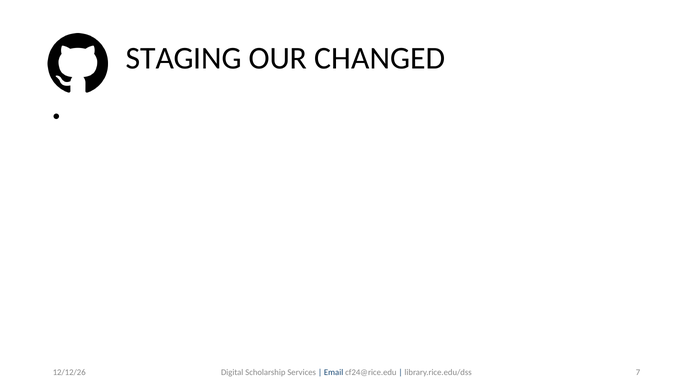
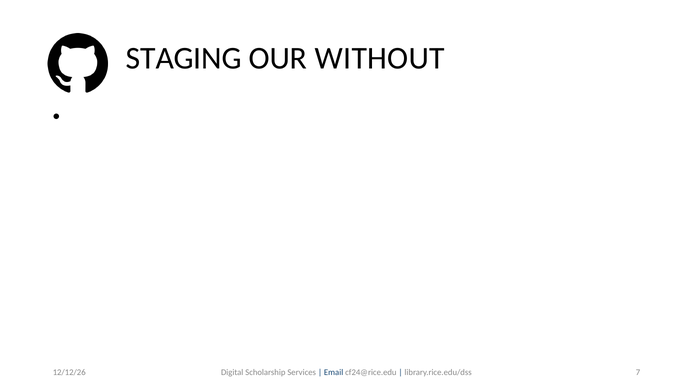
CHANGED: CHANGED -> WITHOUT
